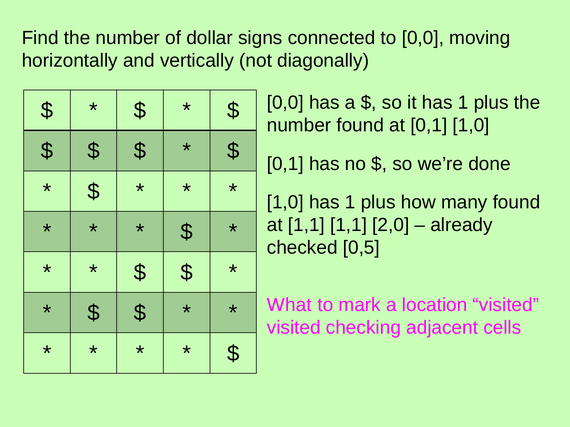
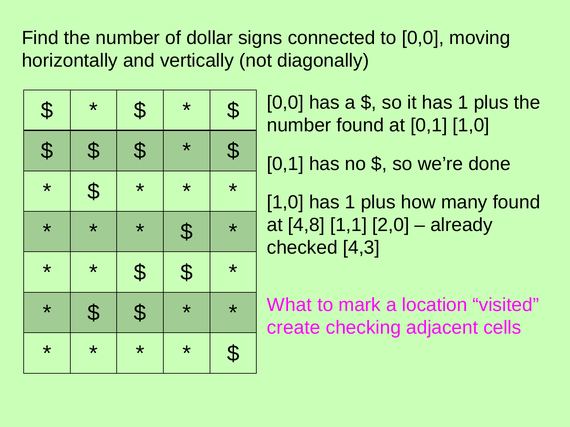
at 1,1: 1,1 -> 4,8
0,5: 0,5 -> 4,3
visited at (294, 328): visited -> create
